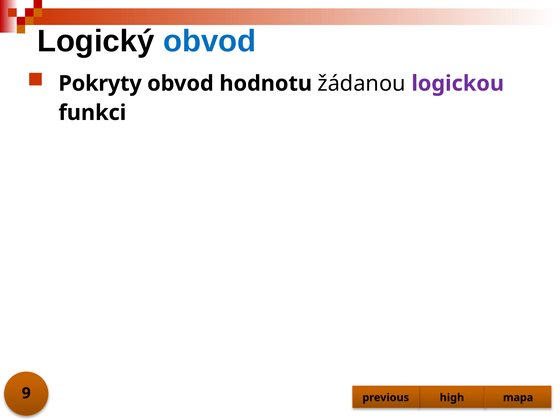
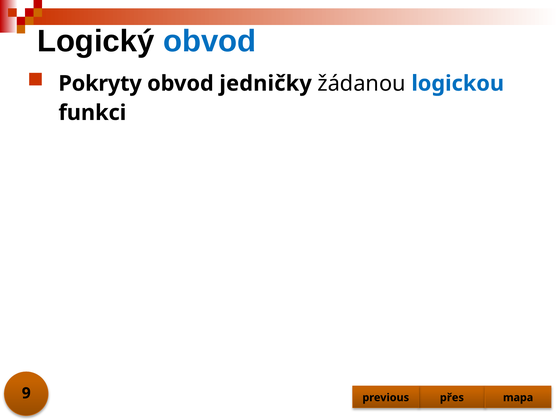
hodnotu: hodnotu -> jedničky
logickou colour: purple -> blue
high: high -> přes
